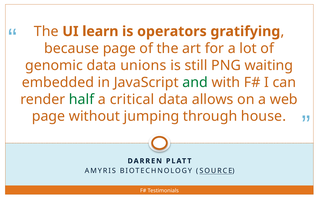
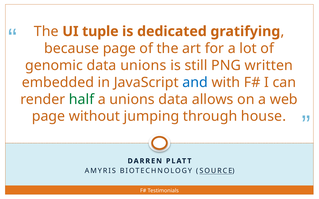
learn: learn -> tuple
operators: operators -> dedicated
waiting: waiting -> written
and colour: green -> blue
a critical: critical -> unions
